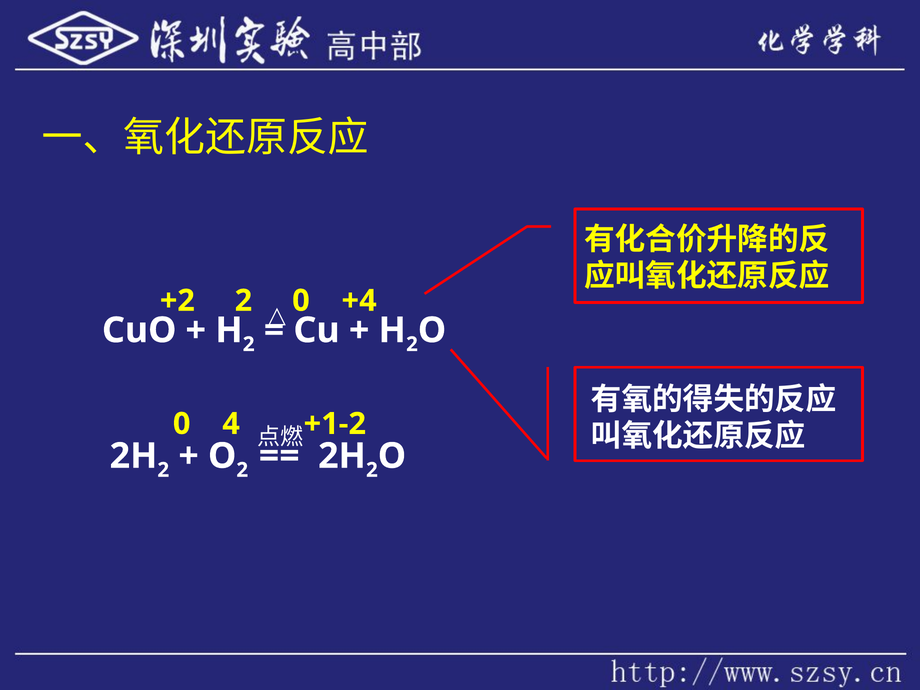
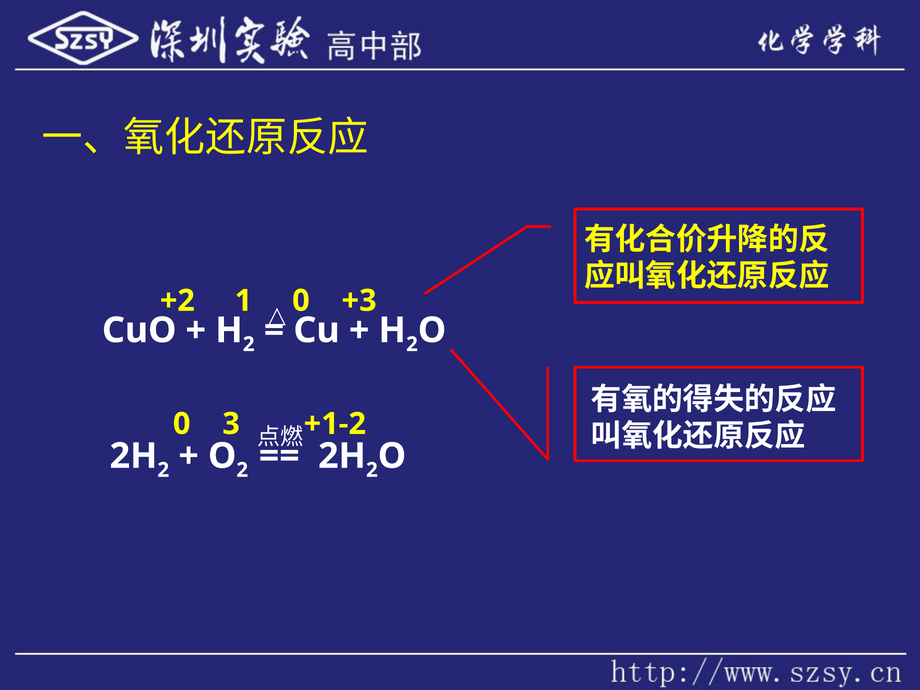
+2 2: 2 -> 1
+4: +4 -> +3
4: 4 -> 3
